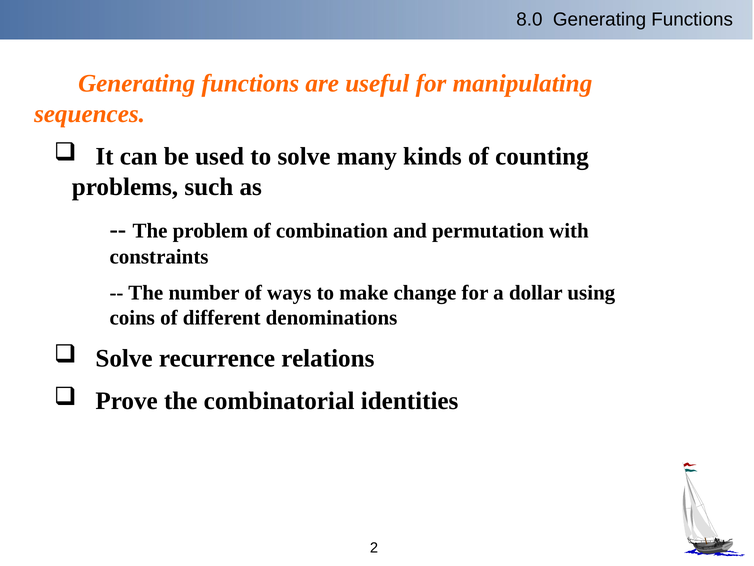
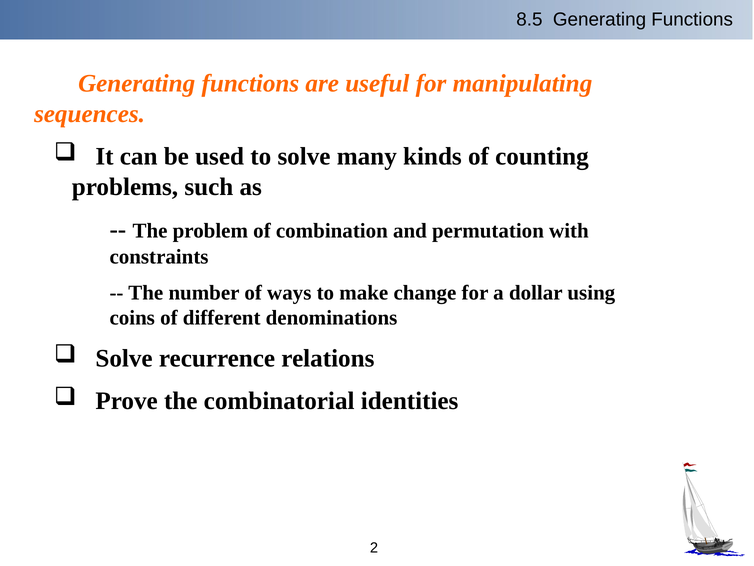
8.0: 8.0 -> 8.5
